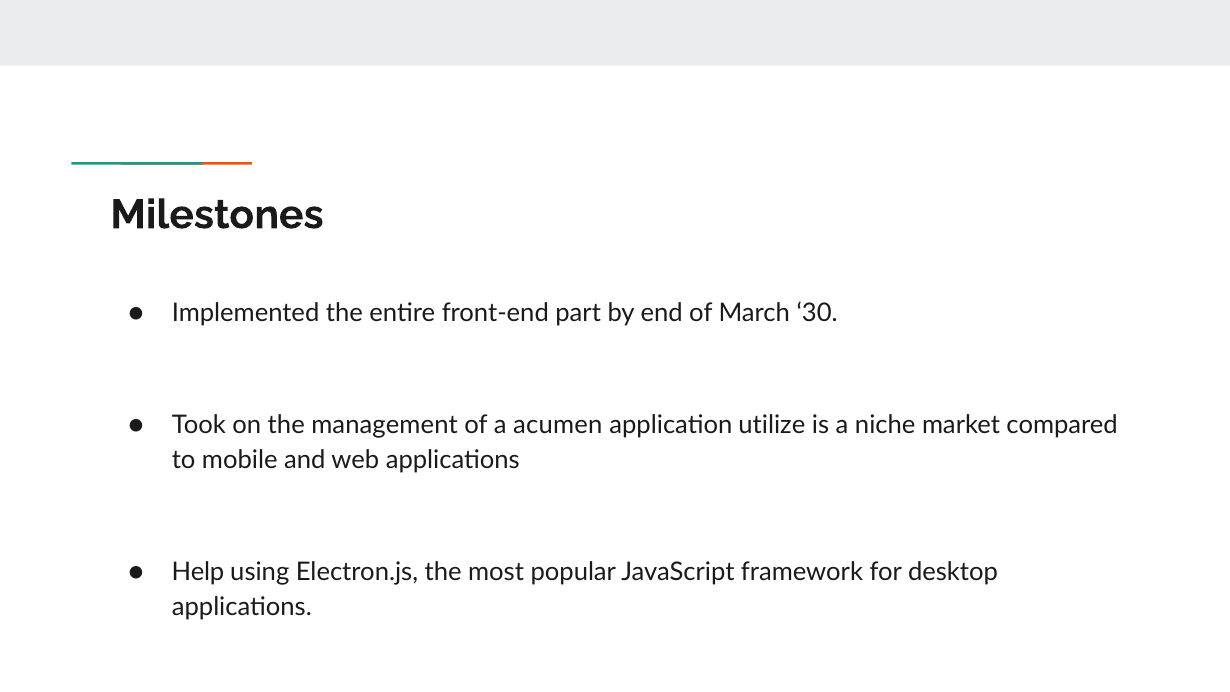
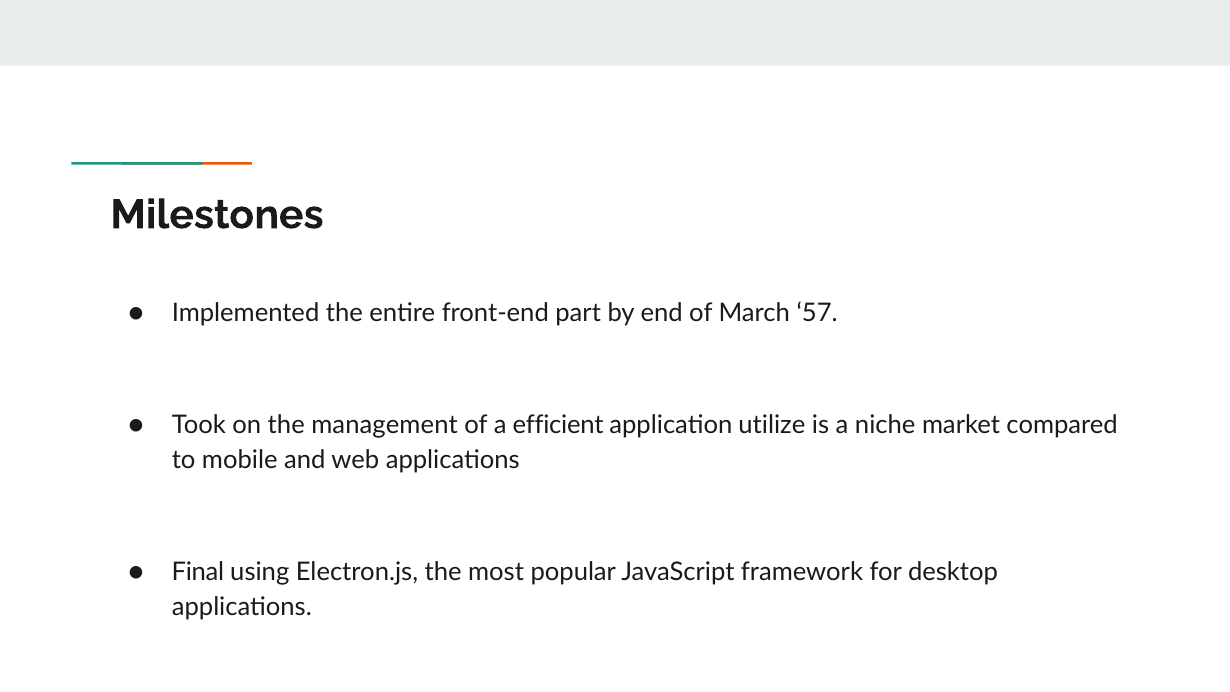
30: 30 -> 57
acumen: acumen -> efficient
Help: Help -> Final
